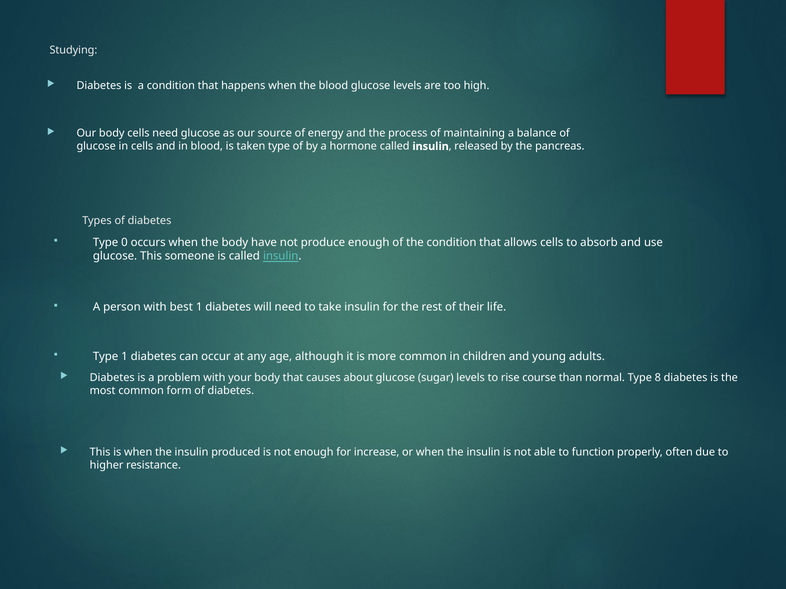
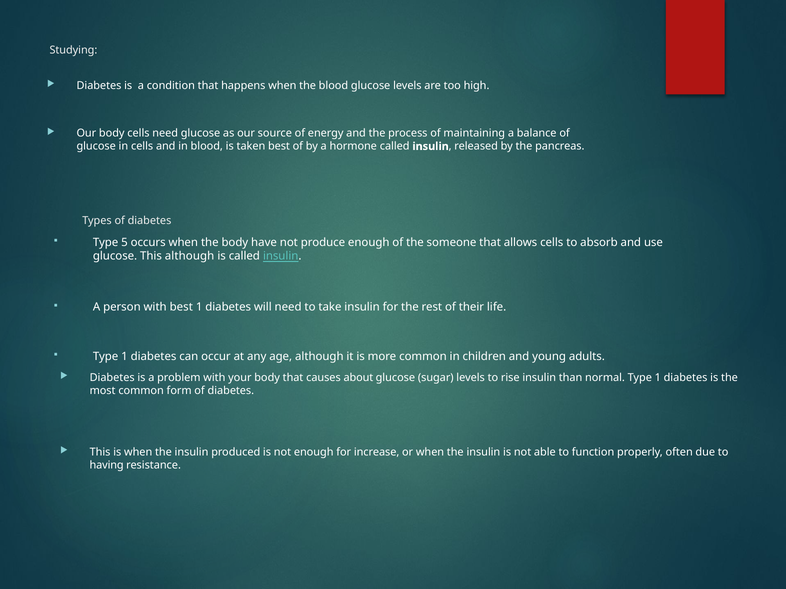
taken type: type -> best
0: 0 -> 5
the condition: condition -> someone
This someone: someone -> although
rise course: course -> insulin
normal Type 8: 8 -> 1
higher: higher -> having
